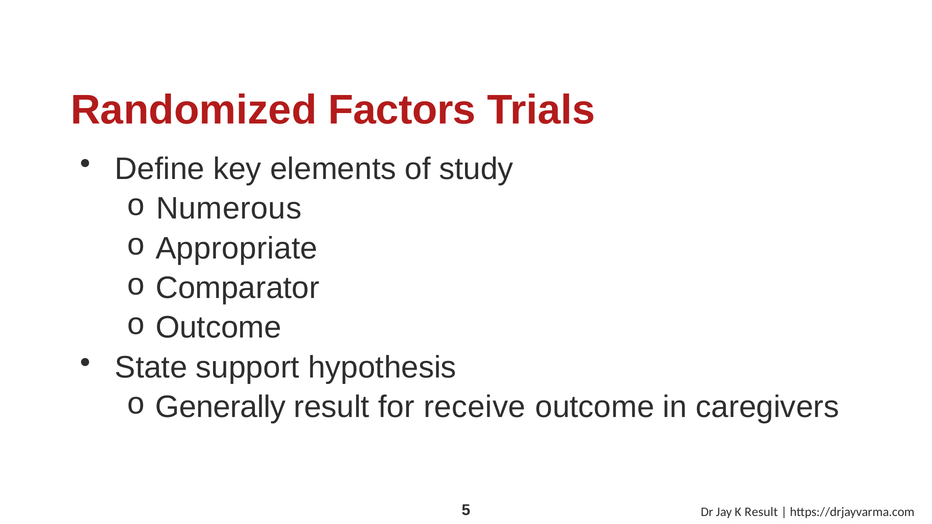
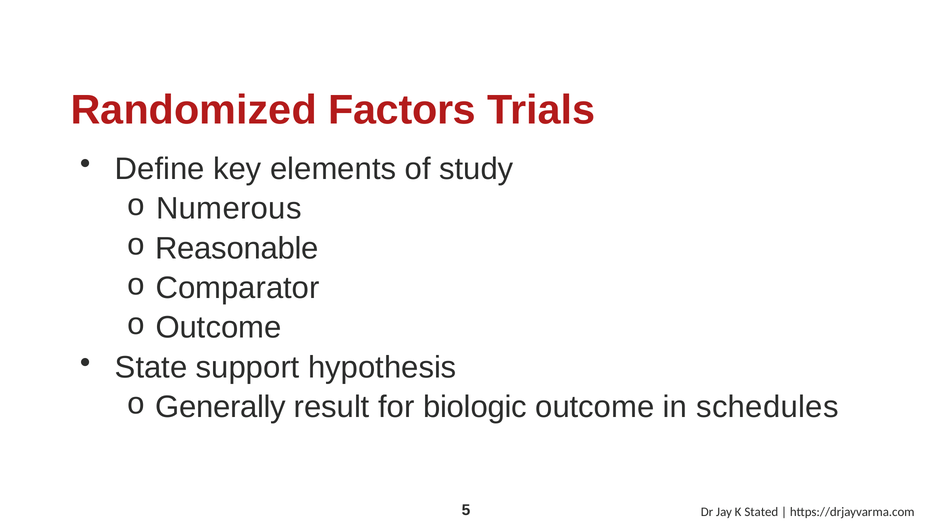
Appropriate: Appropriate -> Reasonable
receive: receive -> biologic
caregivers: caregivers -> schedules
K Result: Result -> Stated
